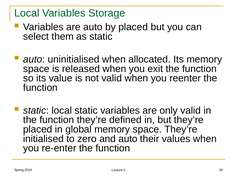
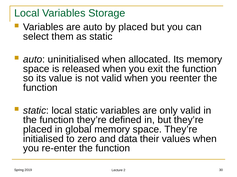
and auto: auto -> data
